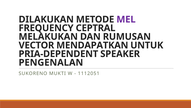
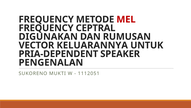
DILAKUKAN at (46, 19): DILAKUKAN -> FREQUENCY
MEL colour: purple -> red
MELAKUKAN: MELAKUKAN -> DIGUNAKAN
MENDAPATKAN: MENDAPATKAN -> KELUARANNYA
